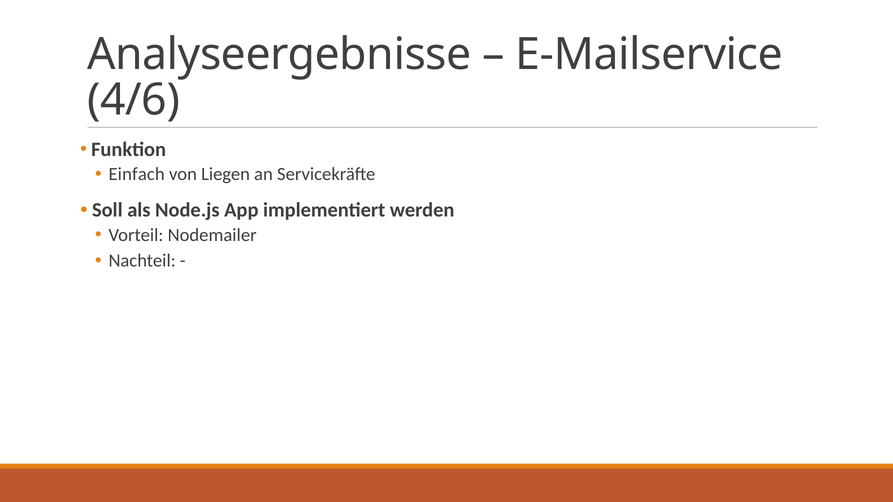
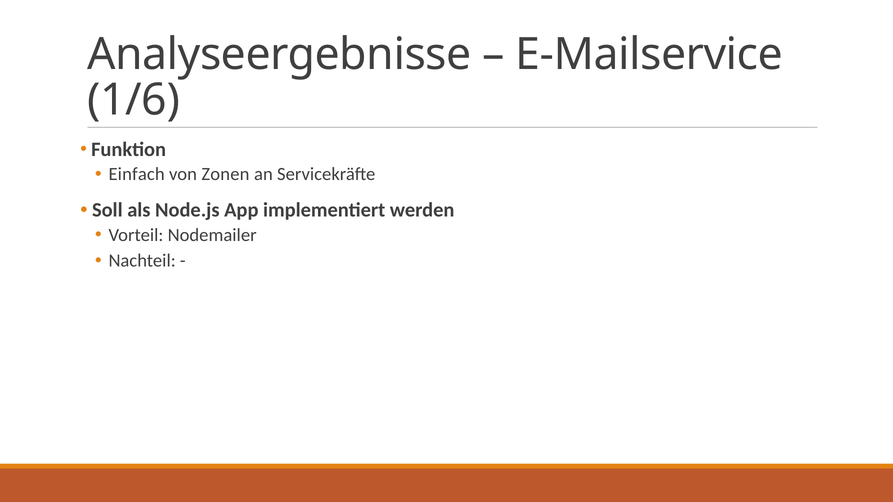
4/6: 4/6 -> 1/6
Liegen: Liegen -> Zonen
